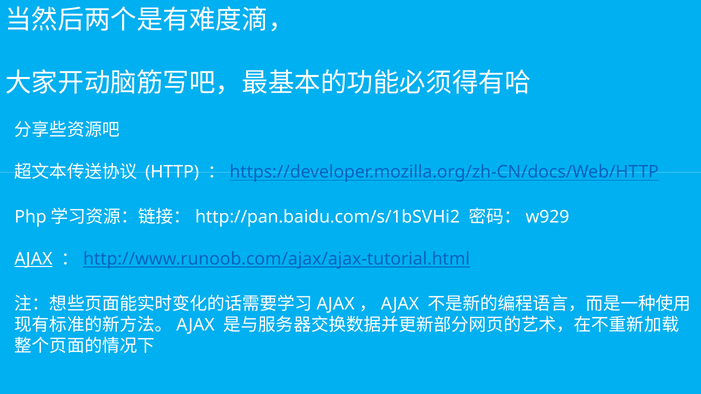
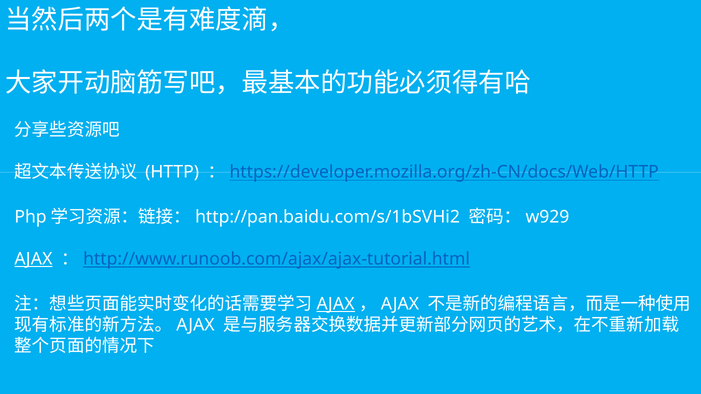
AJAX at (336, 304) underline: none -> present
